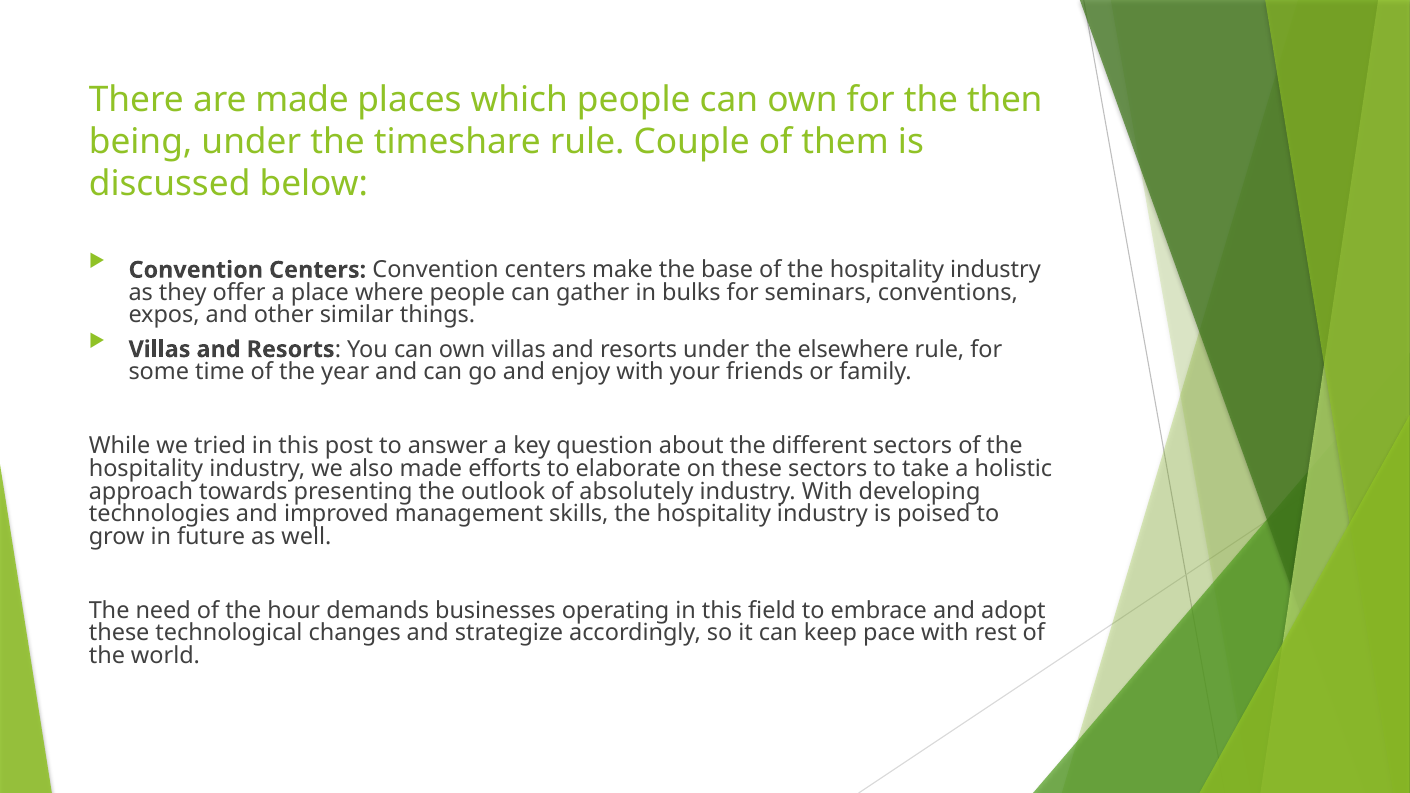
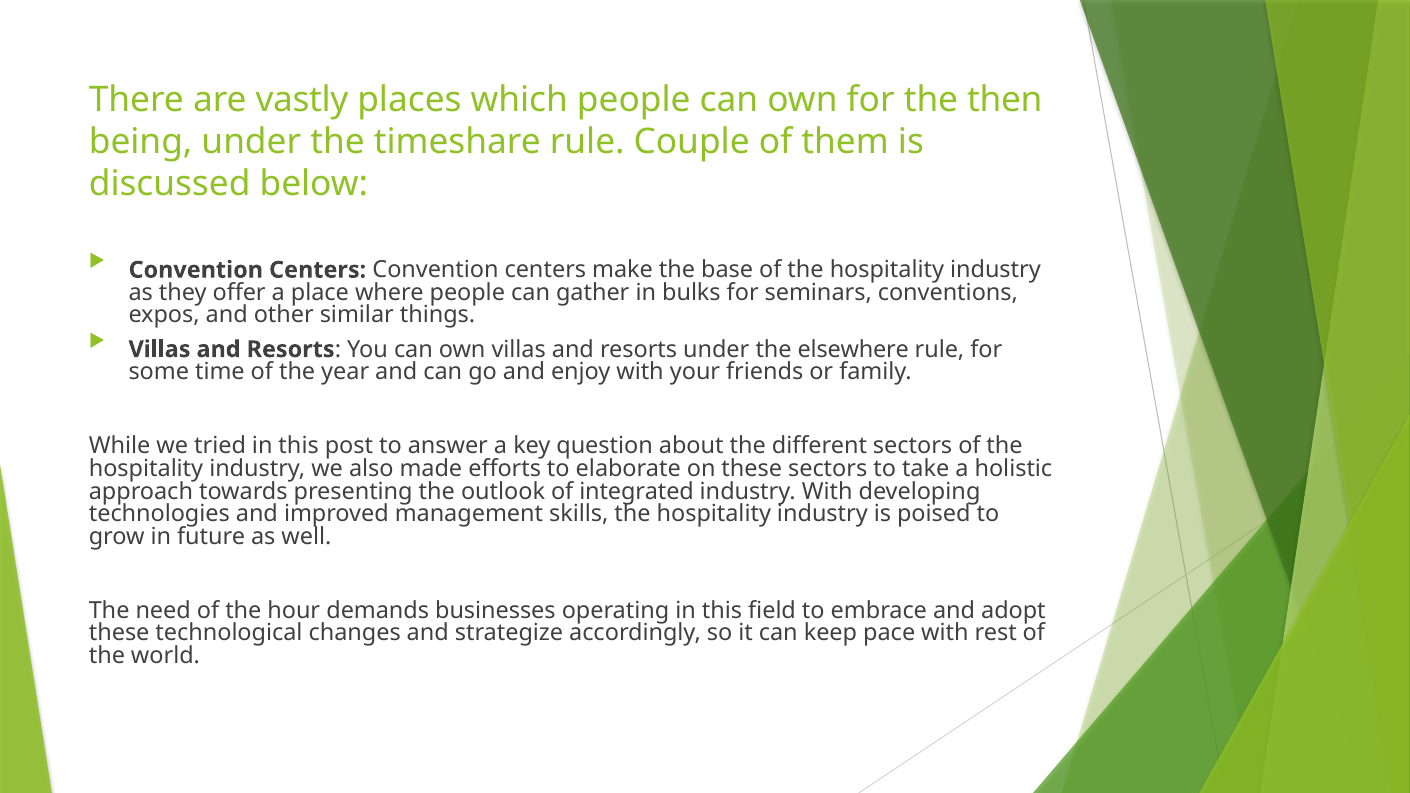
are made: made -> vastly
absolutely: absolutely -> integrated
